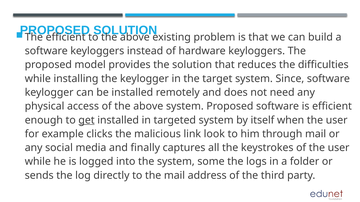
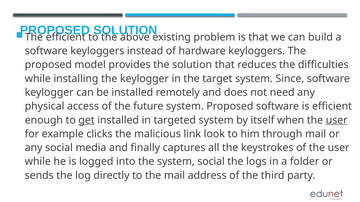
of the above: above -> future
user at (337, 120) underline: none -> present
system some: some -> social
